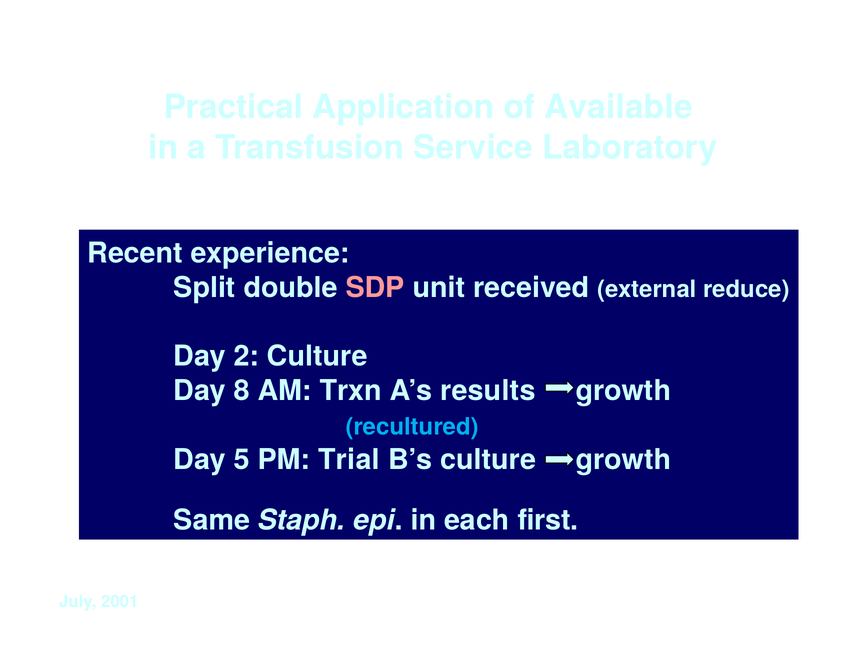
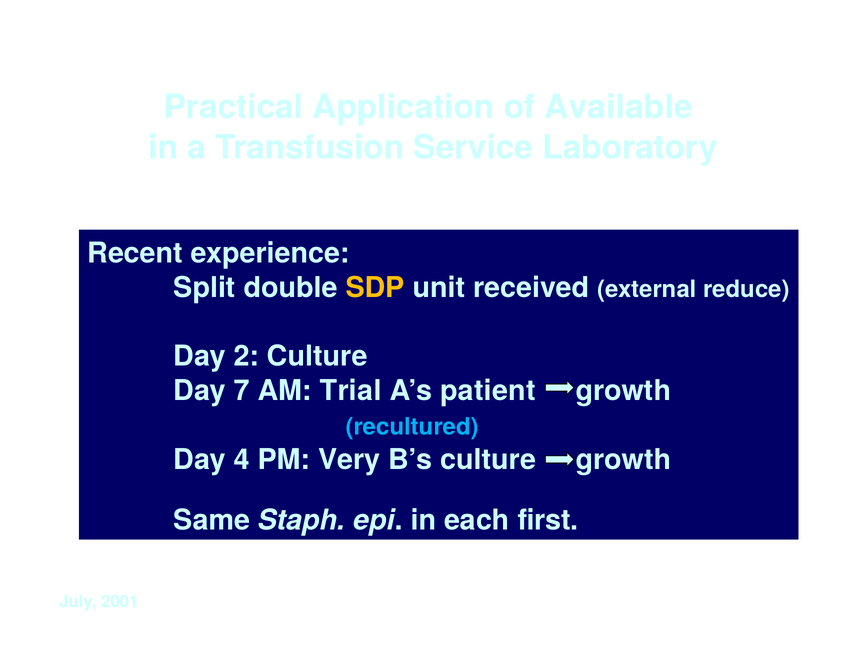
SDP colour: pink -> yellow
8: 8 -> 7
Trxn: Trxn -> Trial
results: results -> patient
5: 5 -> 4
Trial: Trial -> Very
